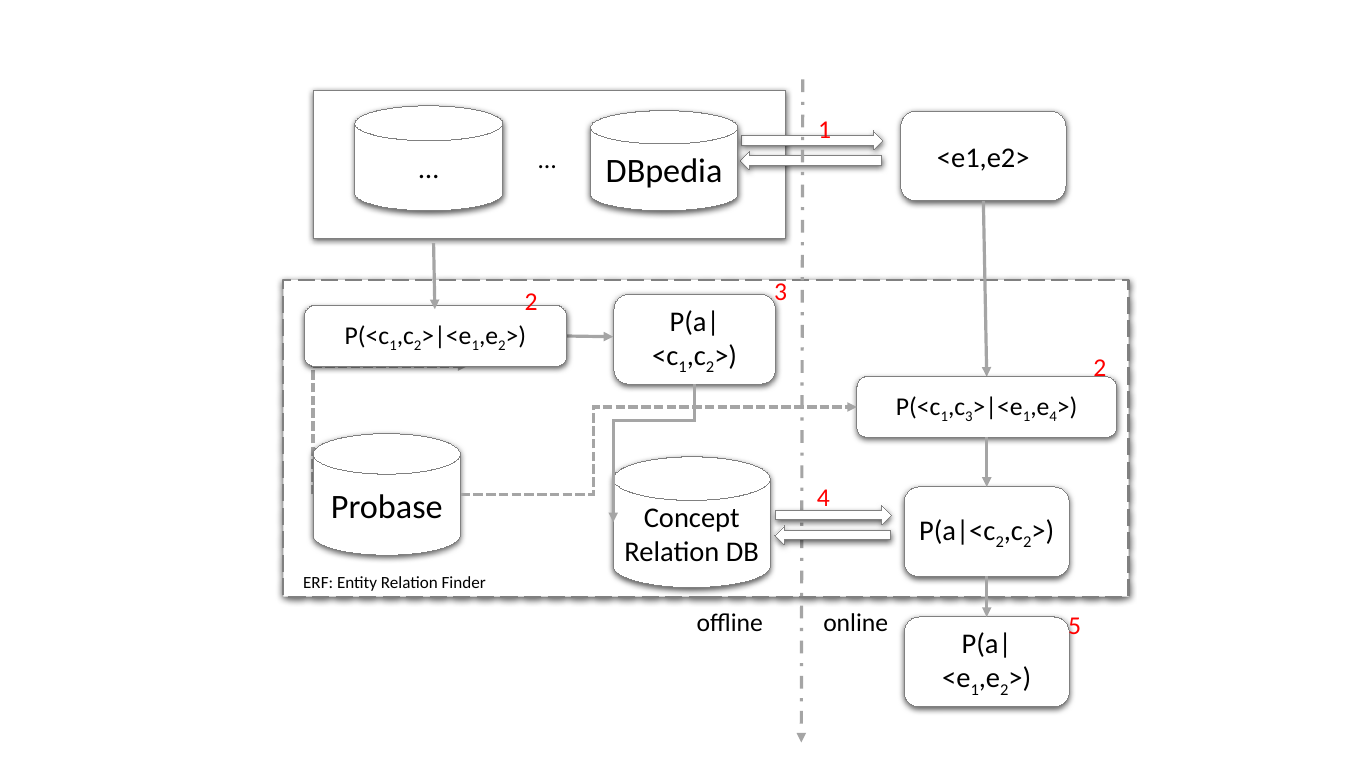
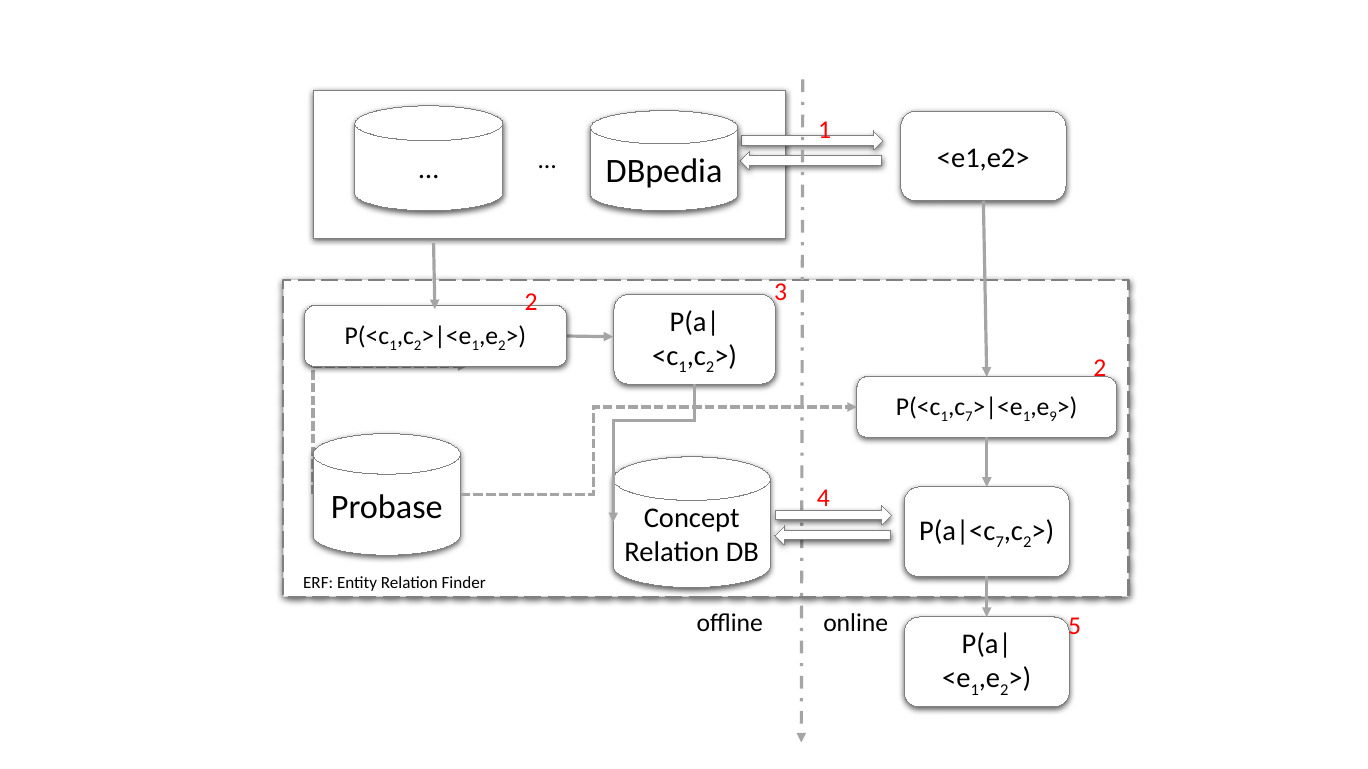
3 at (969, 417): 3 -> 7
4 at (1053, 417): 4 -> 9
2 at (1000, 543): 2 -> 7
